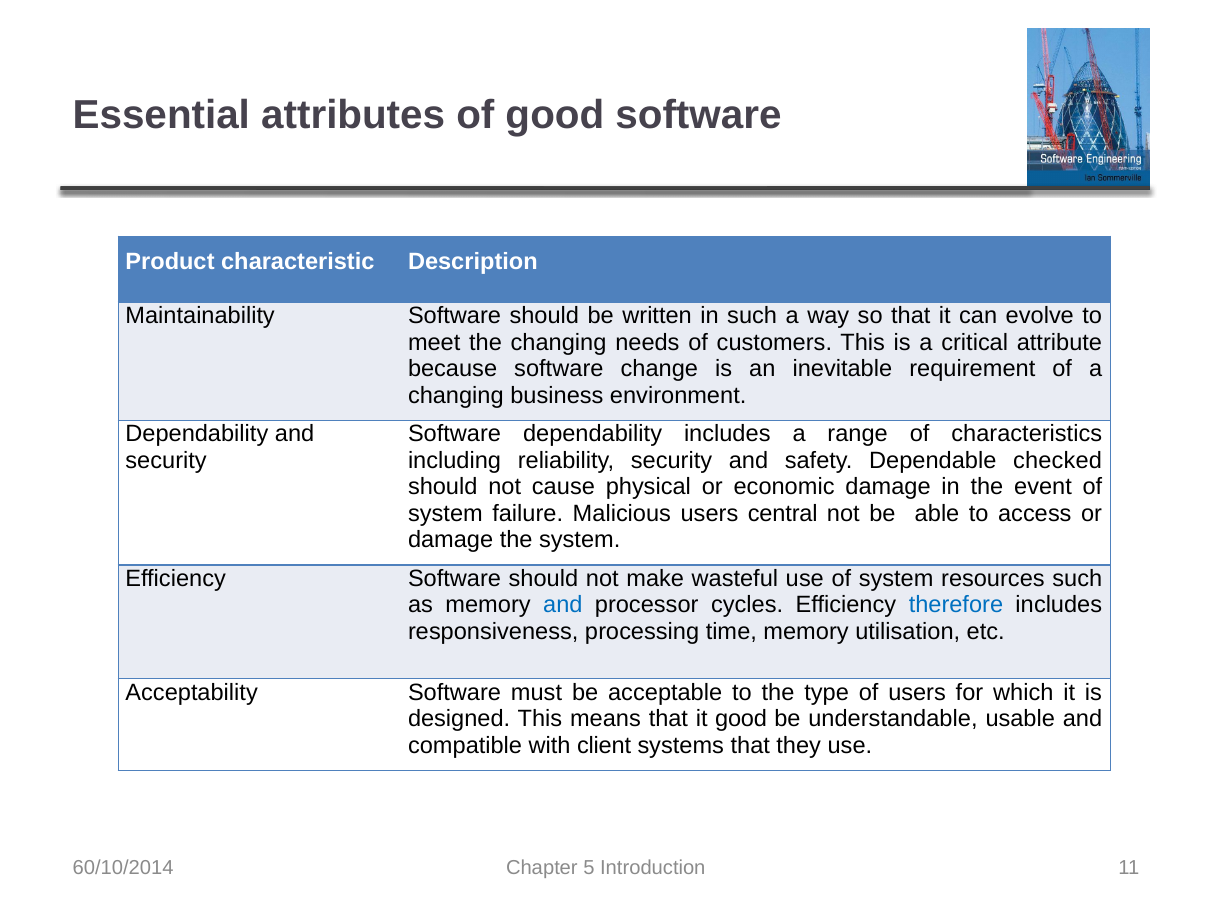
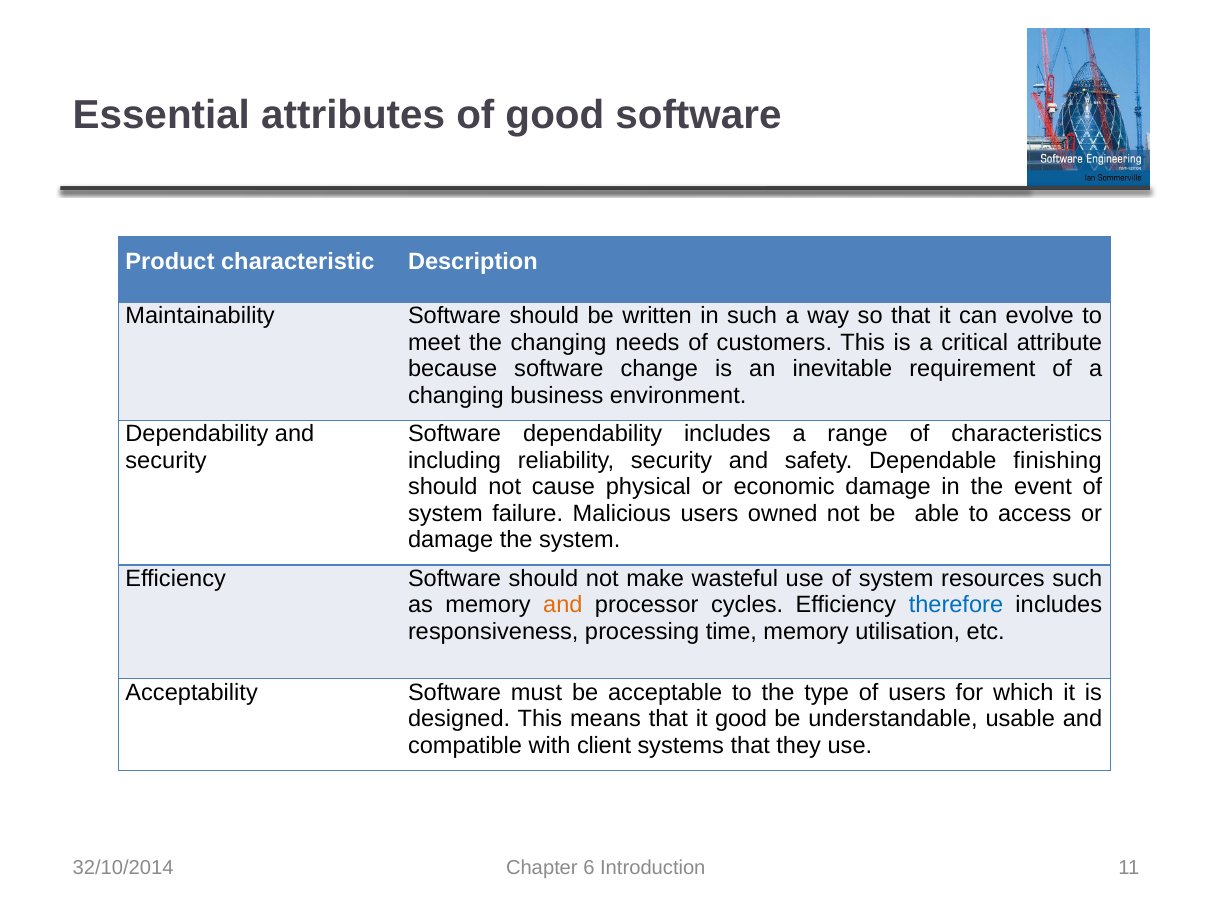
checked: checked -> finishing
central: central -> owned
and at (563, 605) colour: blue -> orange
60/10/2014: 60/10/2014 -> 32/10/2014
5: 5 -> 6
